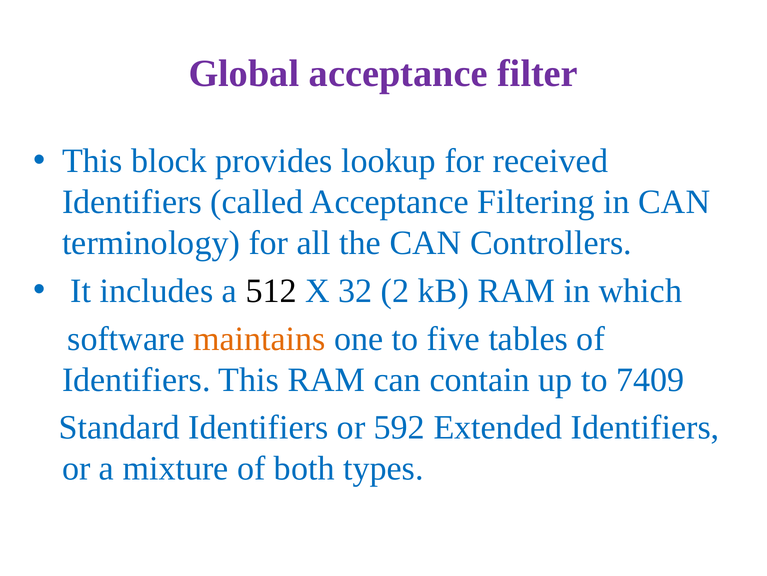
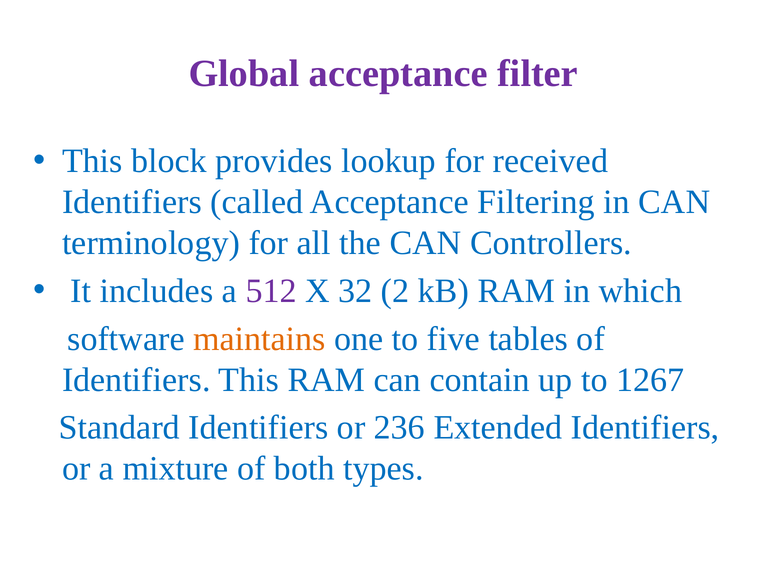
512 colour: black -> purple
7409: 7409 -> 1267
592: 592 -> 236
